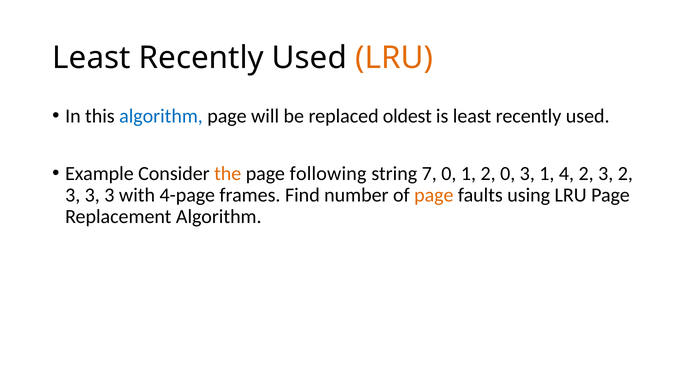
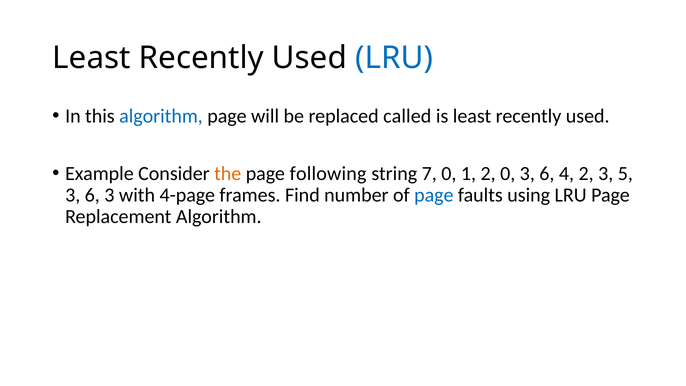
LRU at (394, 58) colour: orange -> blue
oldest: oldest -> called
0 3 1: 1 -> 6
3 2: 2 -> 5
3 at (92, 195): 3 -> 6
page at (434, 195) colour: orange -> blue
